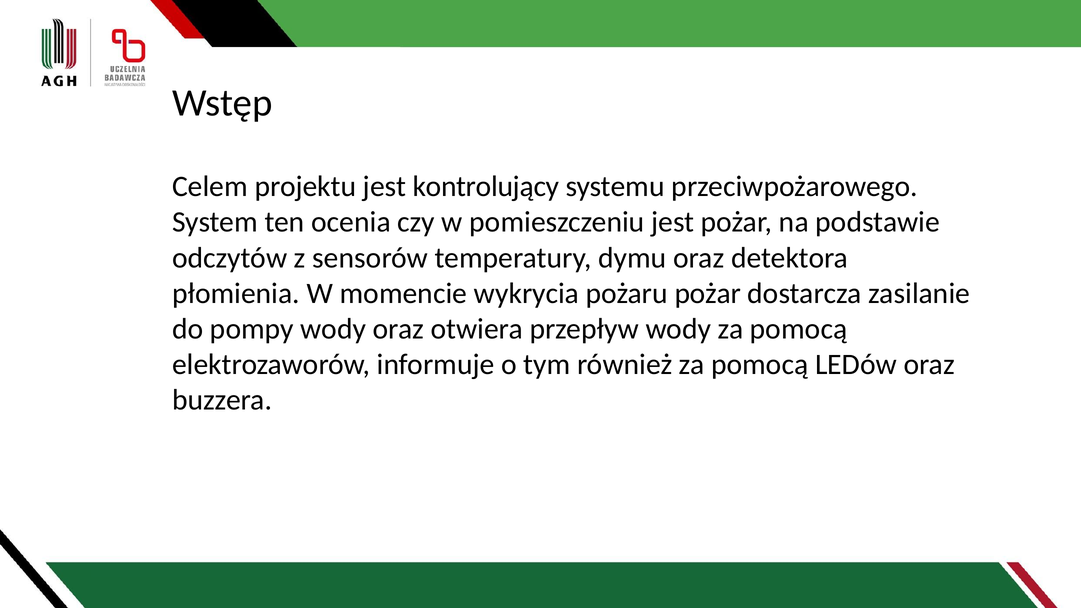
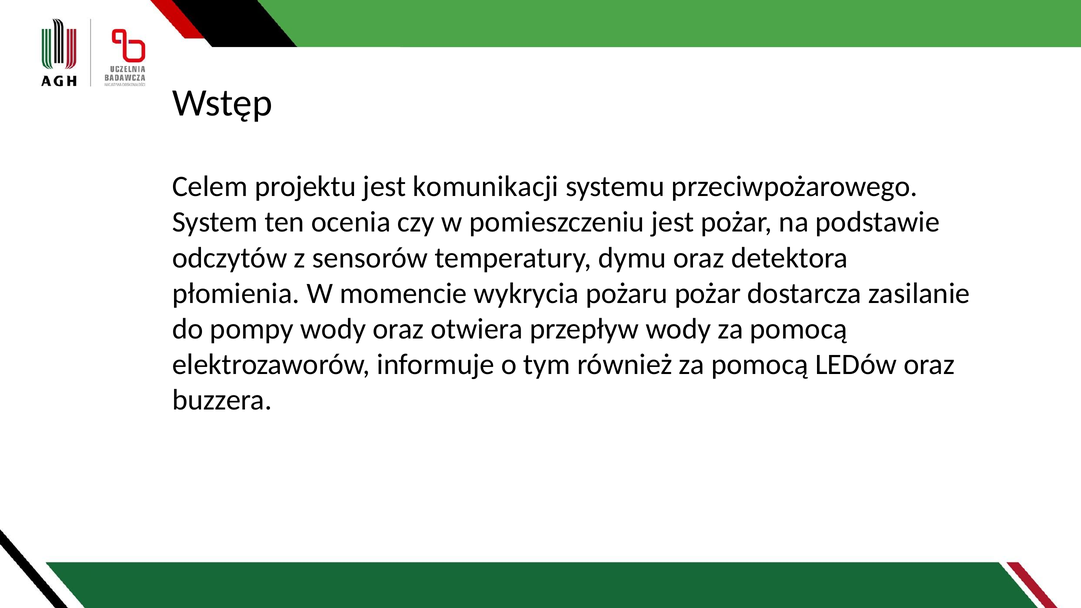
kontrolujący: kontrolujący -> komunikacji
